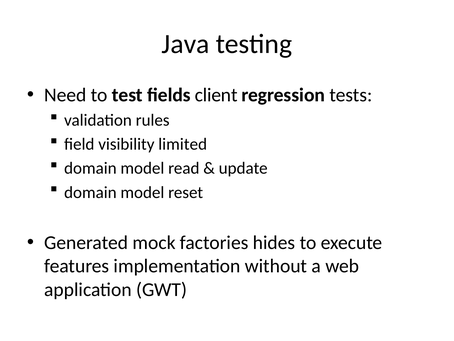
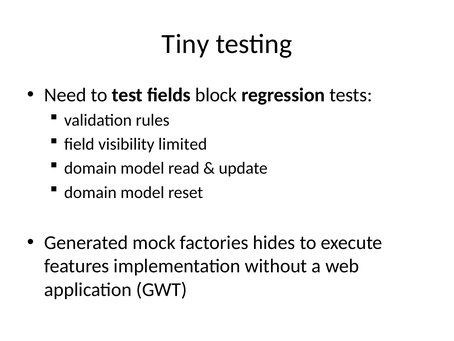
Java: Java -> Tiny
client: client -> block
